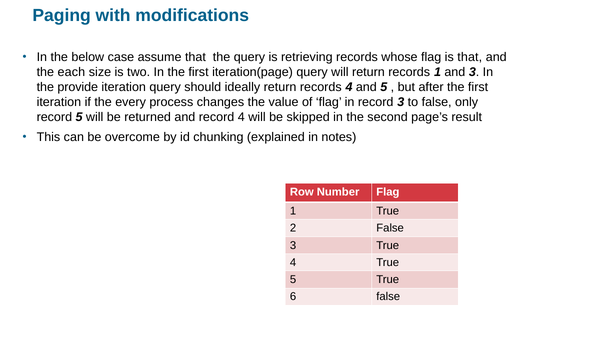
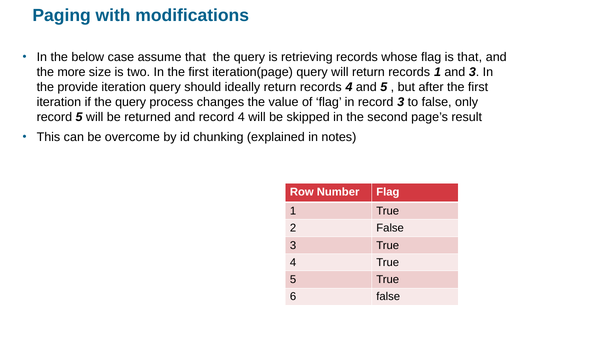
each: each -> more
if the every: every -> query
